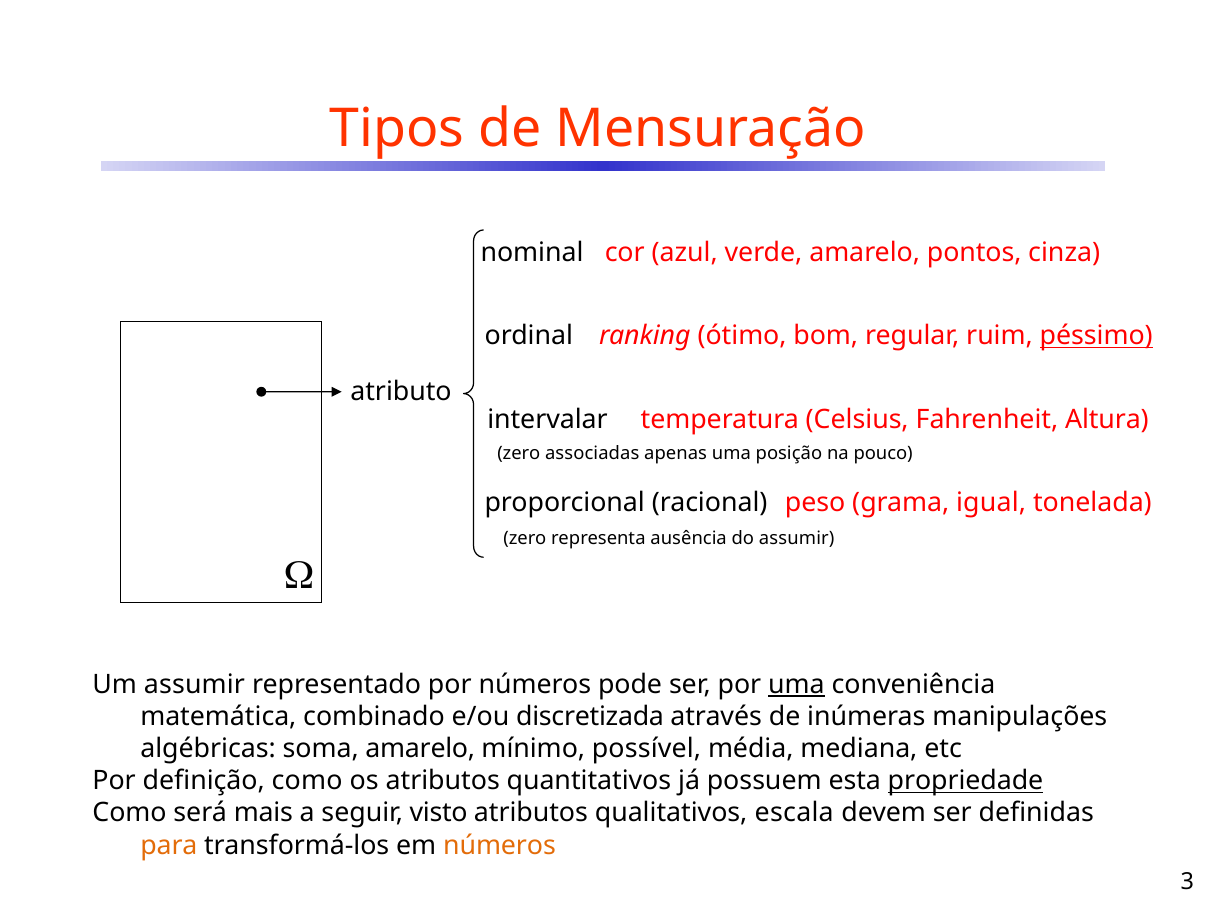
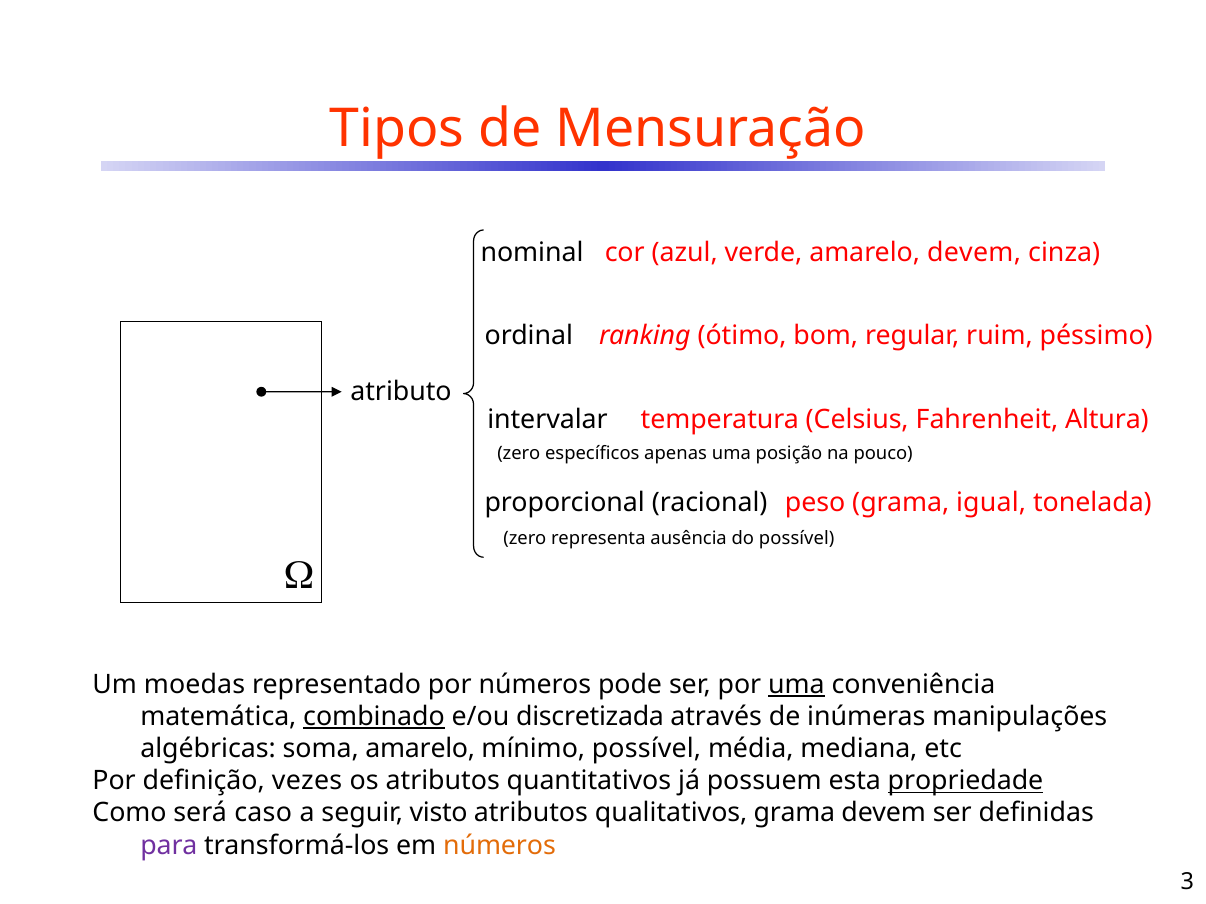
amarelo pontos: pontos -> devem
péssimo underline: present -> none
associadas: associadas -> específicos
do assumir: assumir -> possível
Um assumir: assumir -> moedas
combinado underline: none -> present
definição como: como -> vezes
mais: mais -> caso
qualitativos escala: escala -> grama
para colour: orange -> purple
